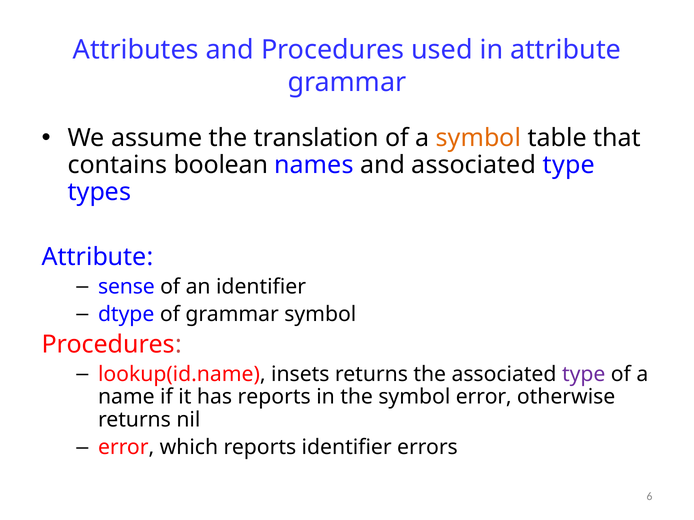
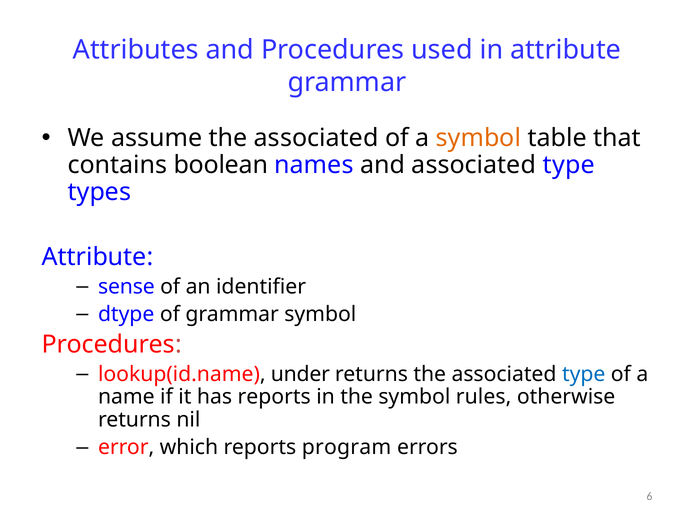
assume the translation: translation -> associated
insets: insets -> under
type at (584, 374) colour: purple -> blue
symbol error: error -> rules
reports identifier: identifier -> program
